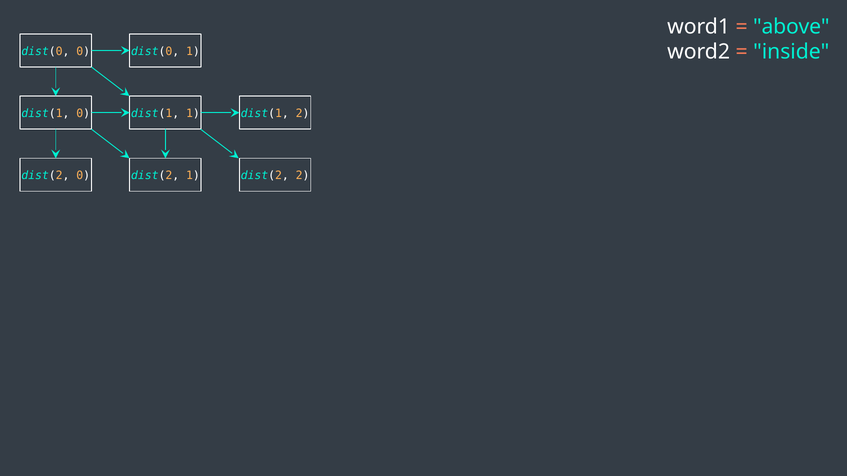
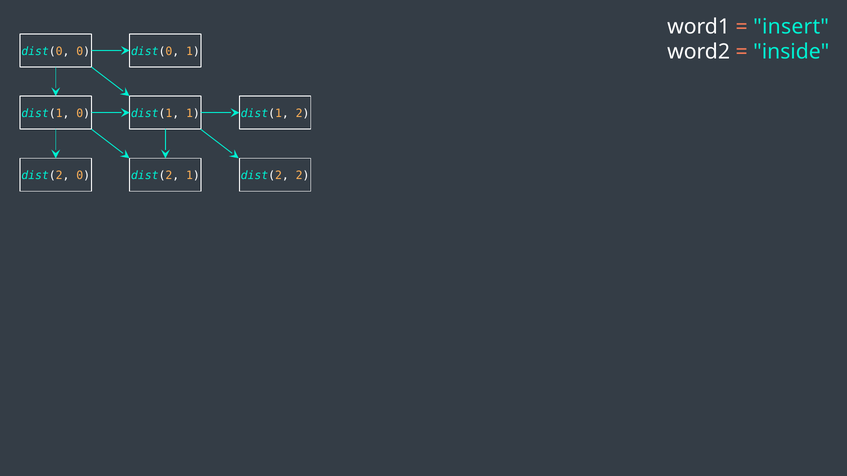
above: above -> insert
